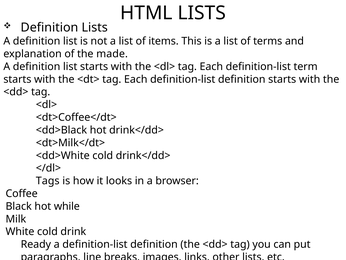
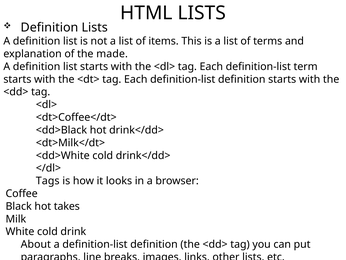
while: while -> takes
Ready: Ready -> About
